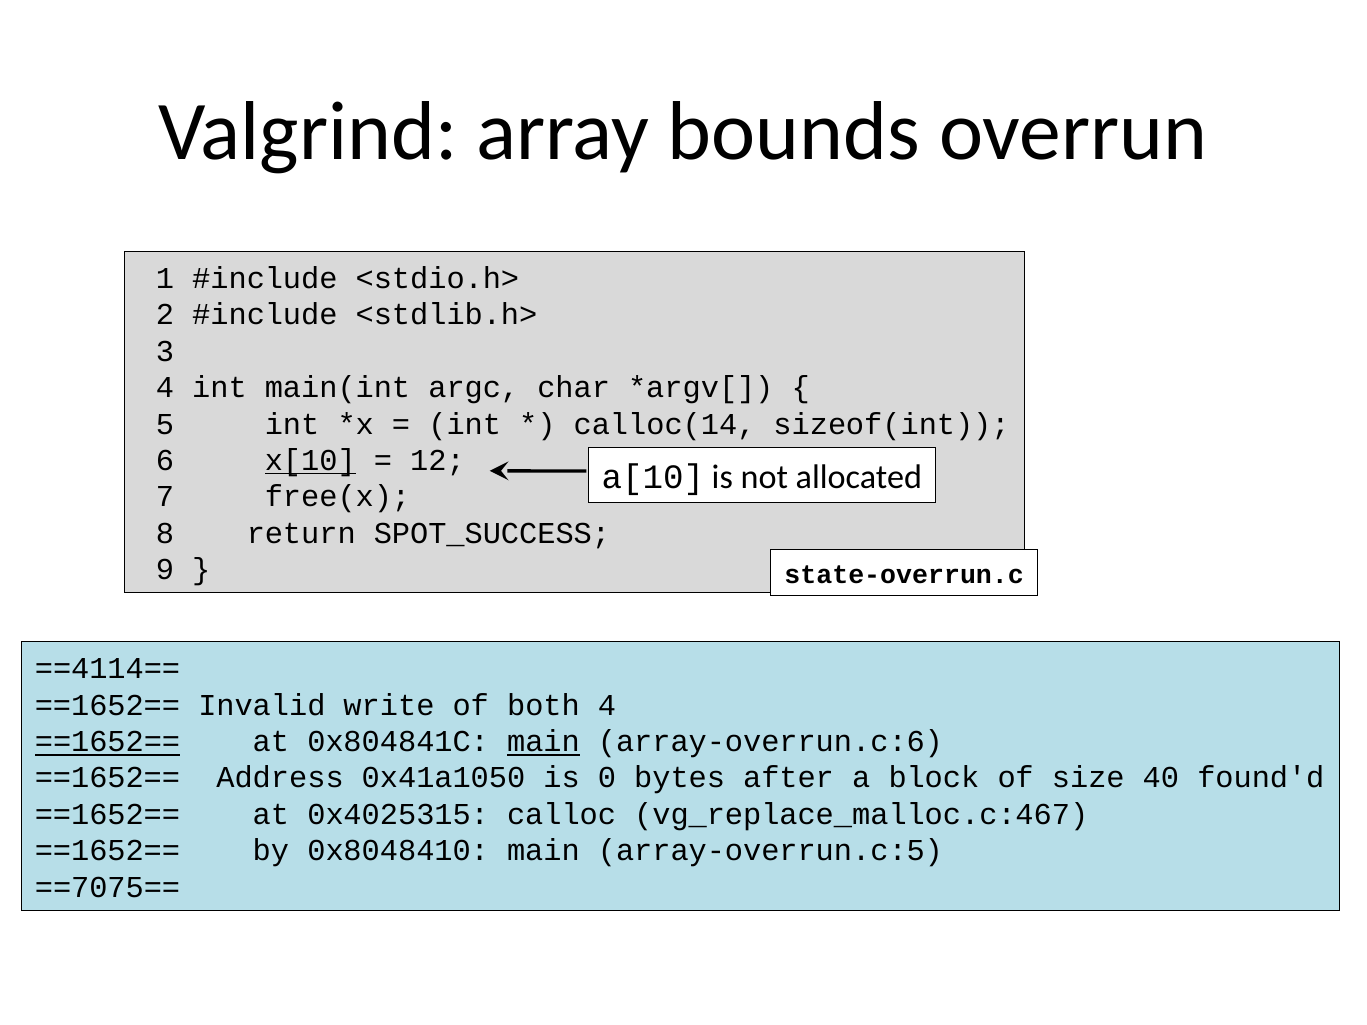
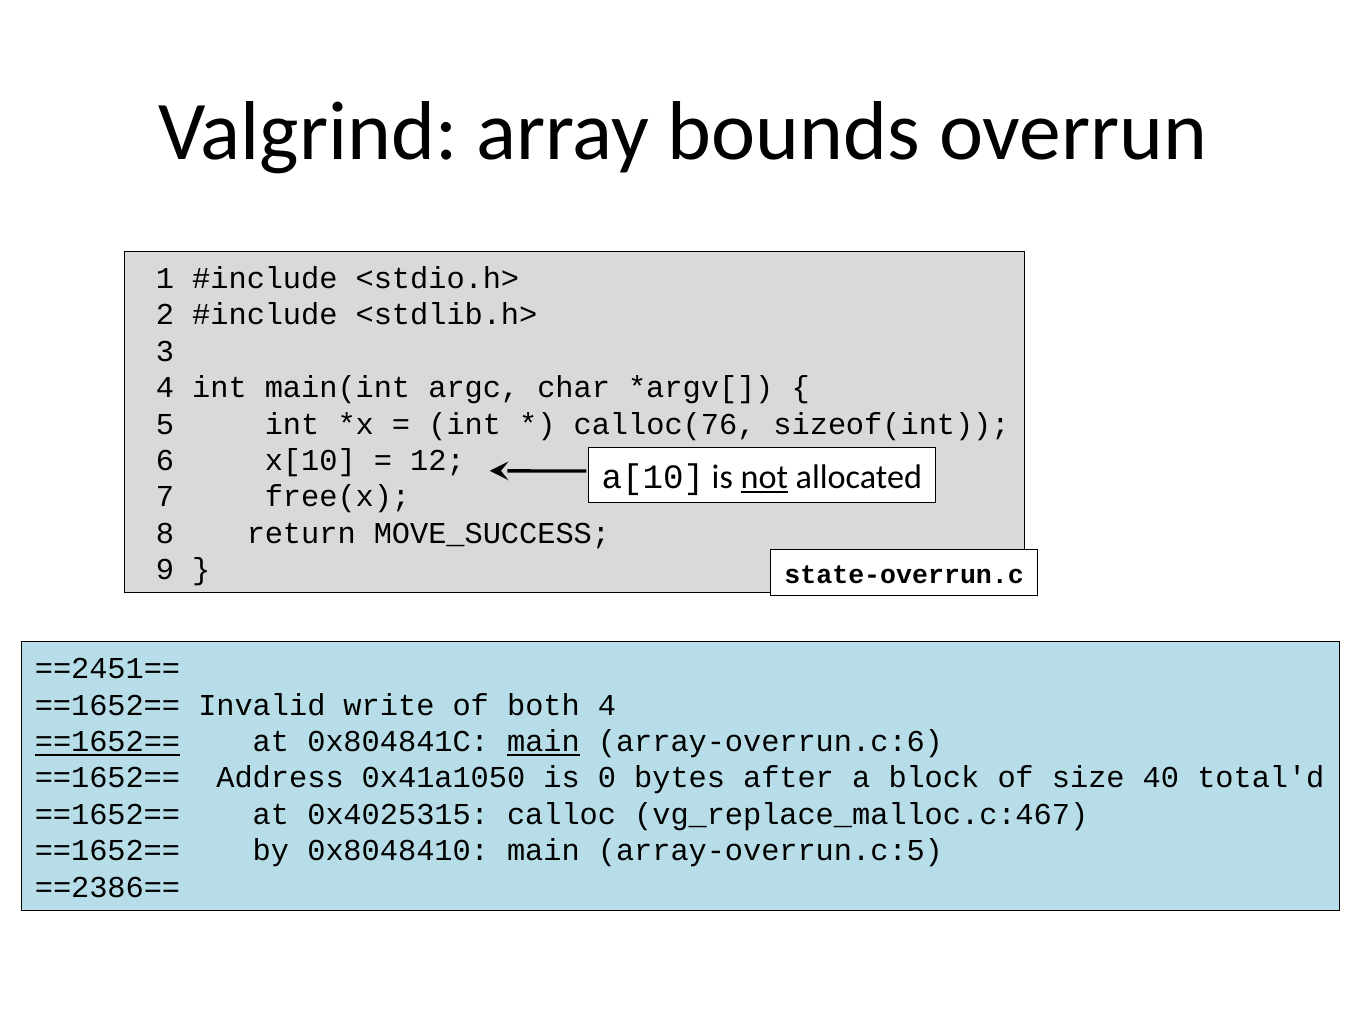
calloc(14: calloc(14 -> calloc(76
x[10 underline: present -> none
not underline: none -> present
SPOT_SUCCESS: SPOT_SUCCESS -> MOVE_SUCCESS
==4114==: ==4114== -> ==2451==
found'd: found'd -> total'd
==7075==: ==7075== -> ==2386==
